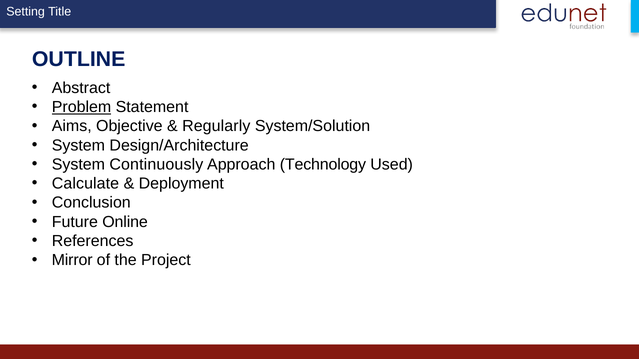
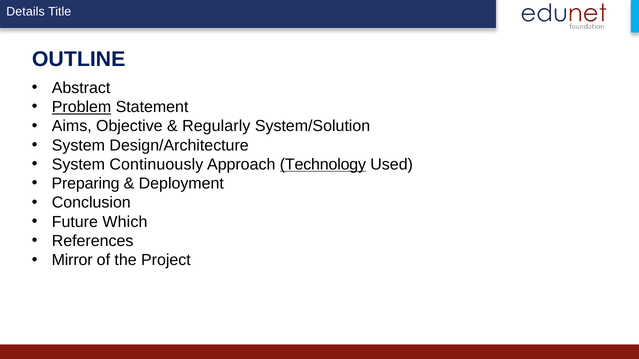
Setting: Setting -> Details
Technology underline: none -> present
Calculate: Calculate -> Preparing
Online: Online -> Which
